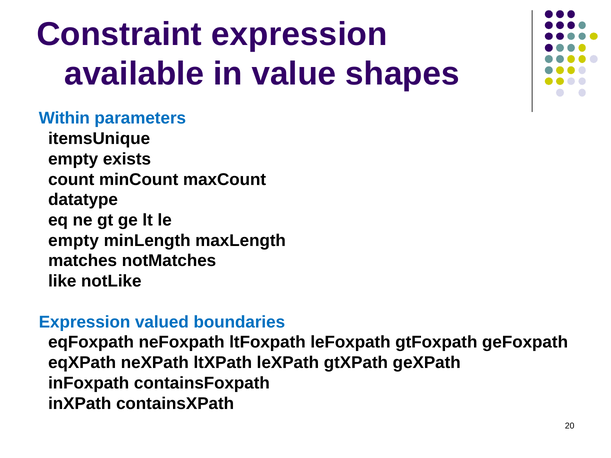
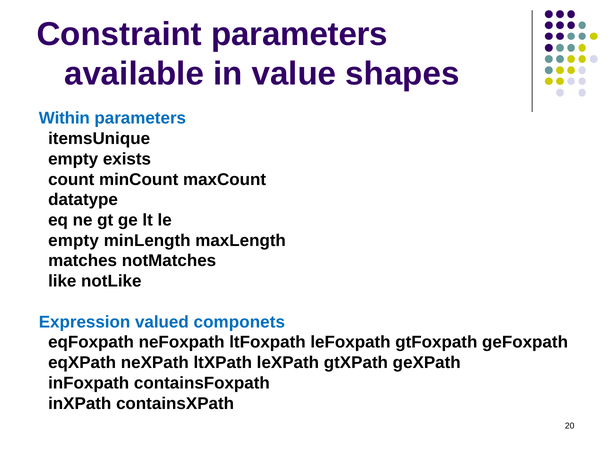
Constraint expression: expression -> parameters
boundaries: boundaries -> componets
